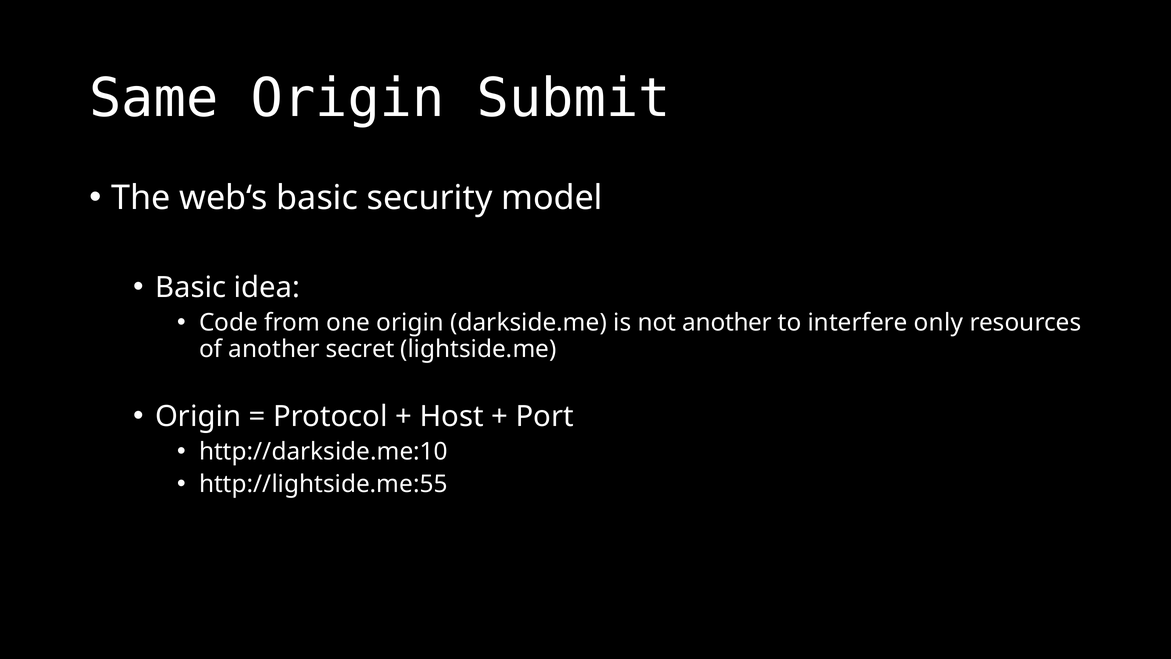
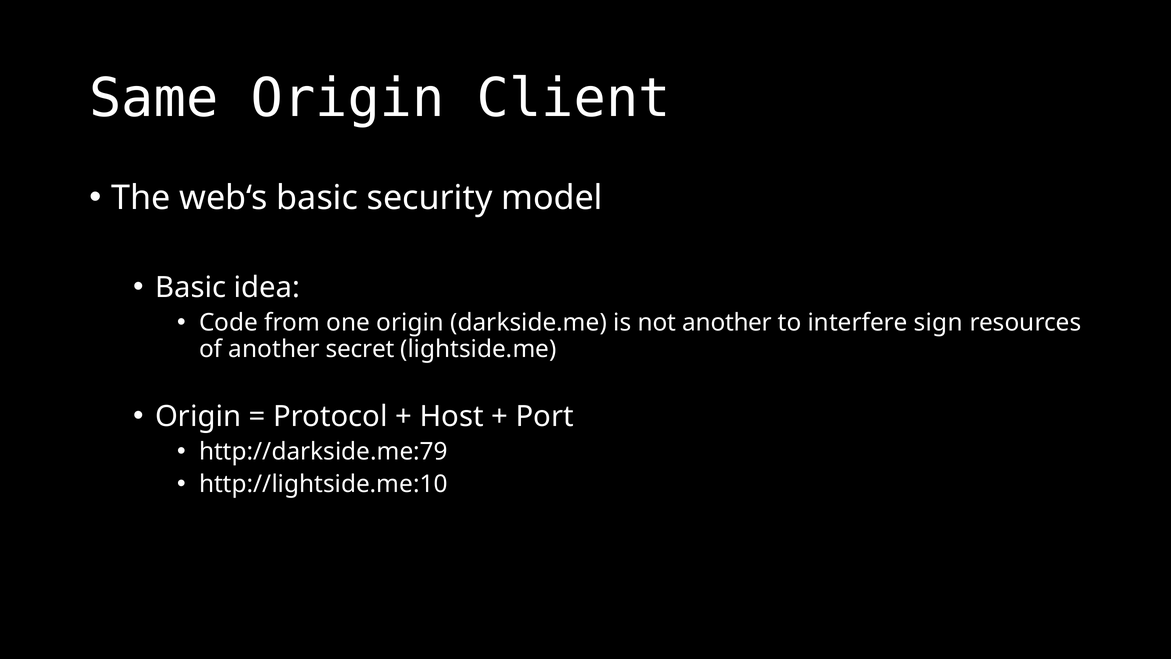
Submit: Submit -> Client
only: only -> sign
http://darkside.me:10: http://darkside.me:10 -> http://darkside.me:79
http://lightside.me:55: http://lightside.me:55 -> http://lightside.me:10
